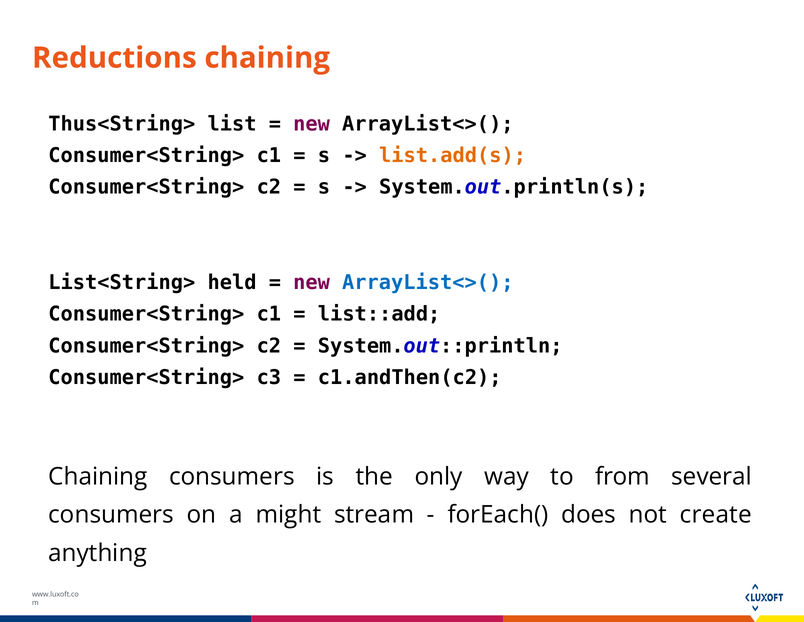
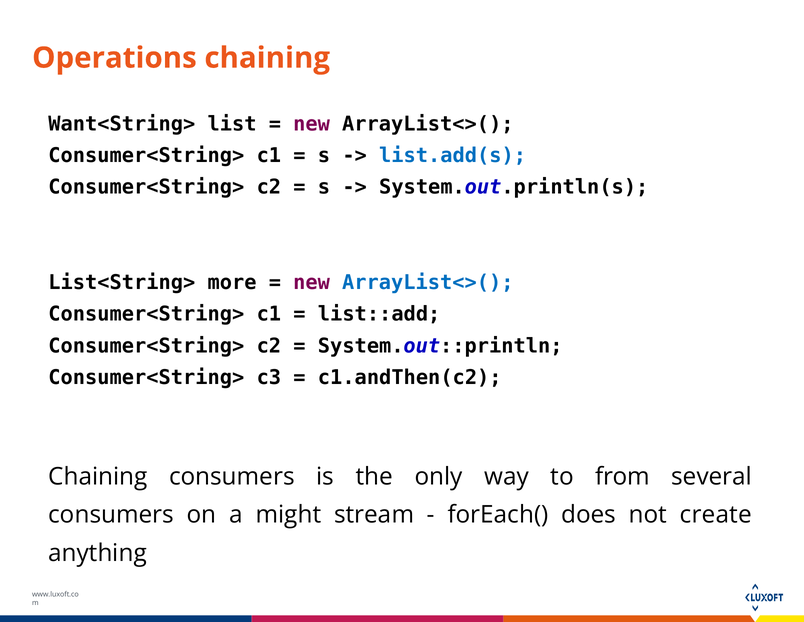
Reductions: Reductions -> Operations
Thus<String>: Thus<String> -> Want<String>
list.add(s colour: orange -> blue
held: held -> more
